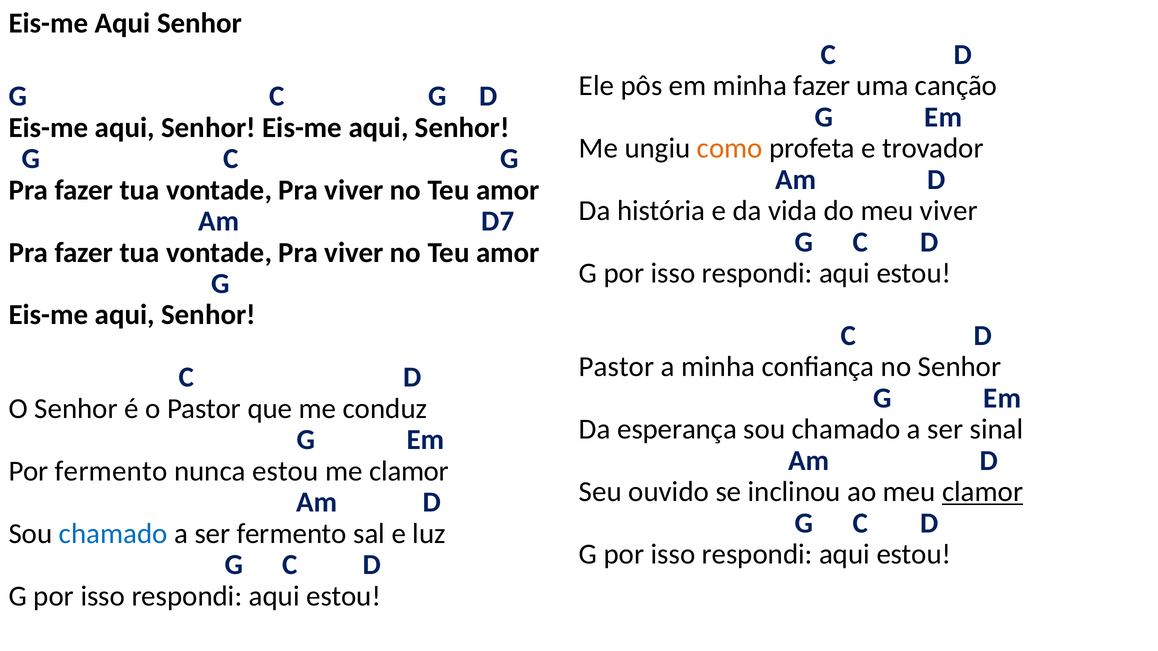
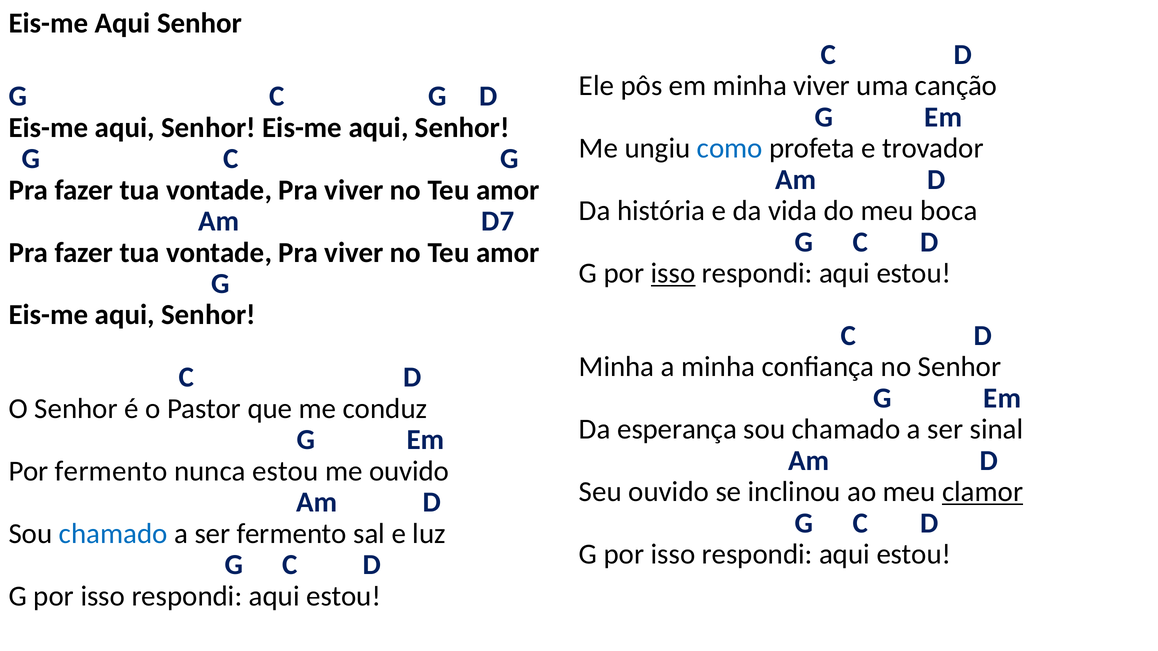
minha fazer: fazer -> viver
como colour: orange -> blue
meu viver: viver -> boca
isso at (673, 273) underline: none -> present
Pastor at (617, 367): Pastor -> Minha
me clamor: clamor -> ouvido
